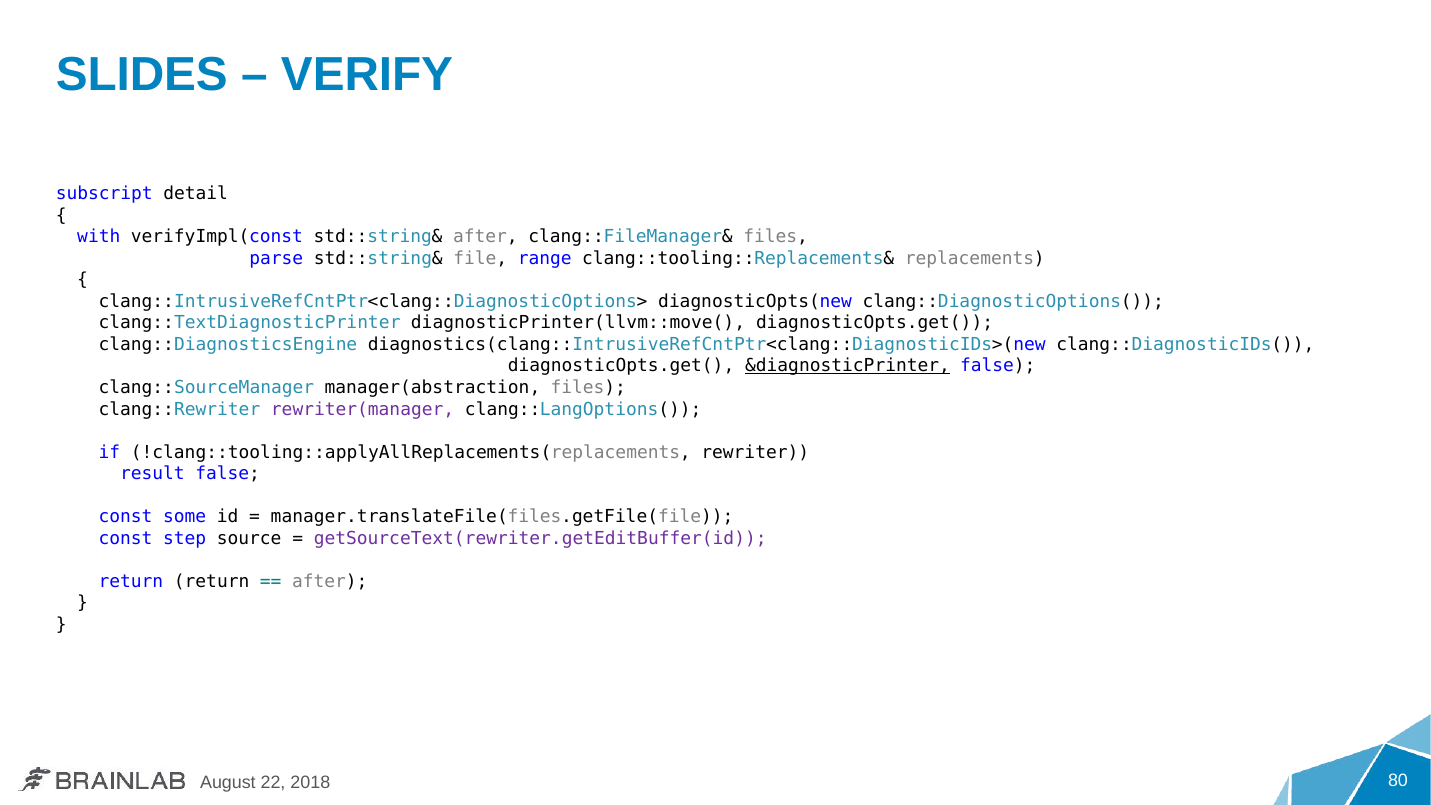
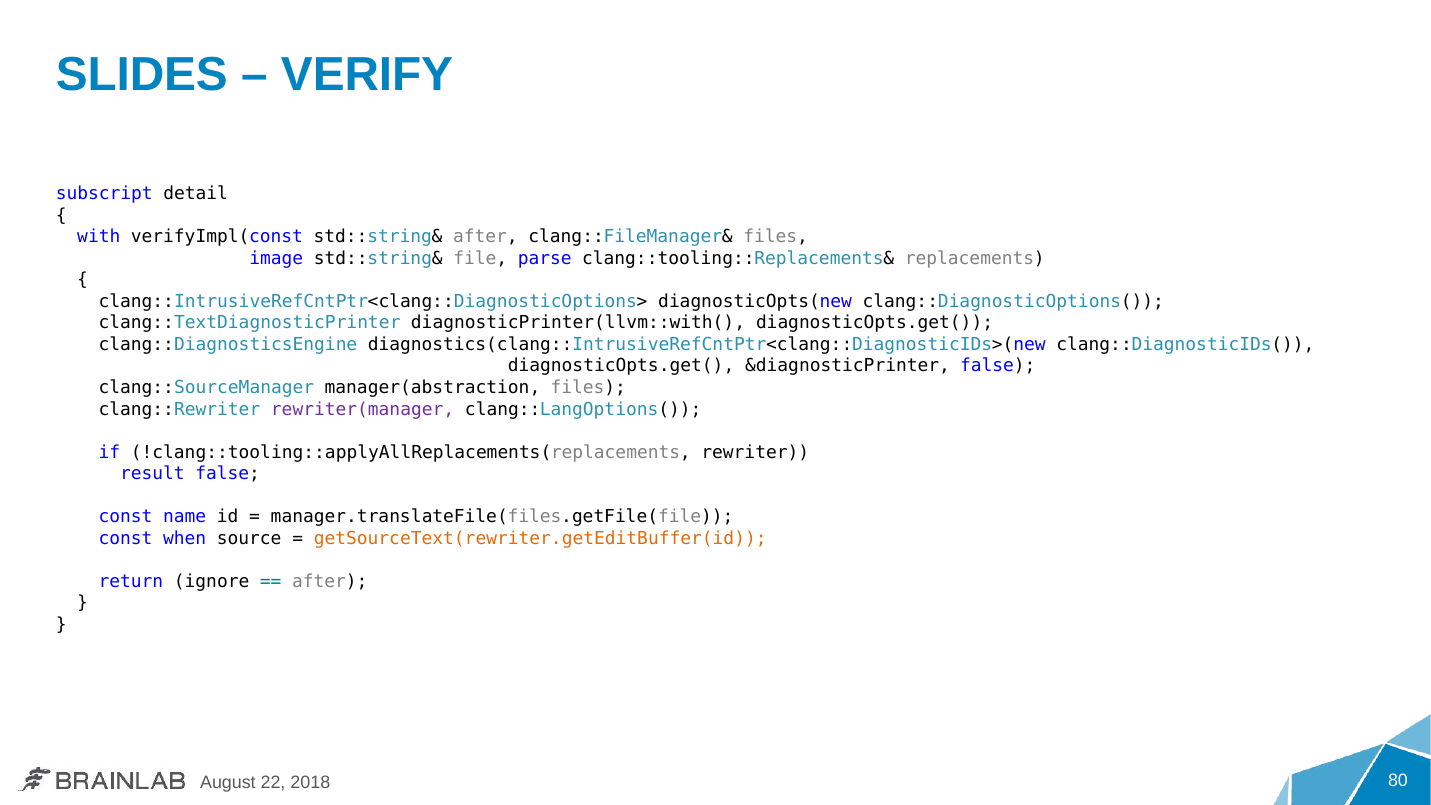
parse: parse -> image
range: range -> parse
diagnosticPrinter(llvm::move(: diagnosticPrinter(llvm::move( -> diagnosticPrinter(llvm::with(
&diagnosticPrinter underline: present -> none
some: some -> name
step: step -> when
getSourceText(rewriter.getEditBuffer(id colour: purple -> orange
return return: return -> ignore
